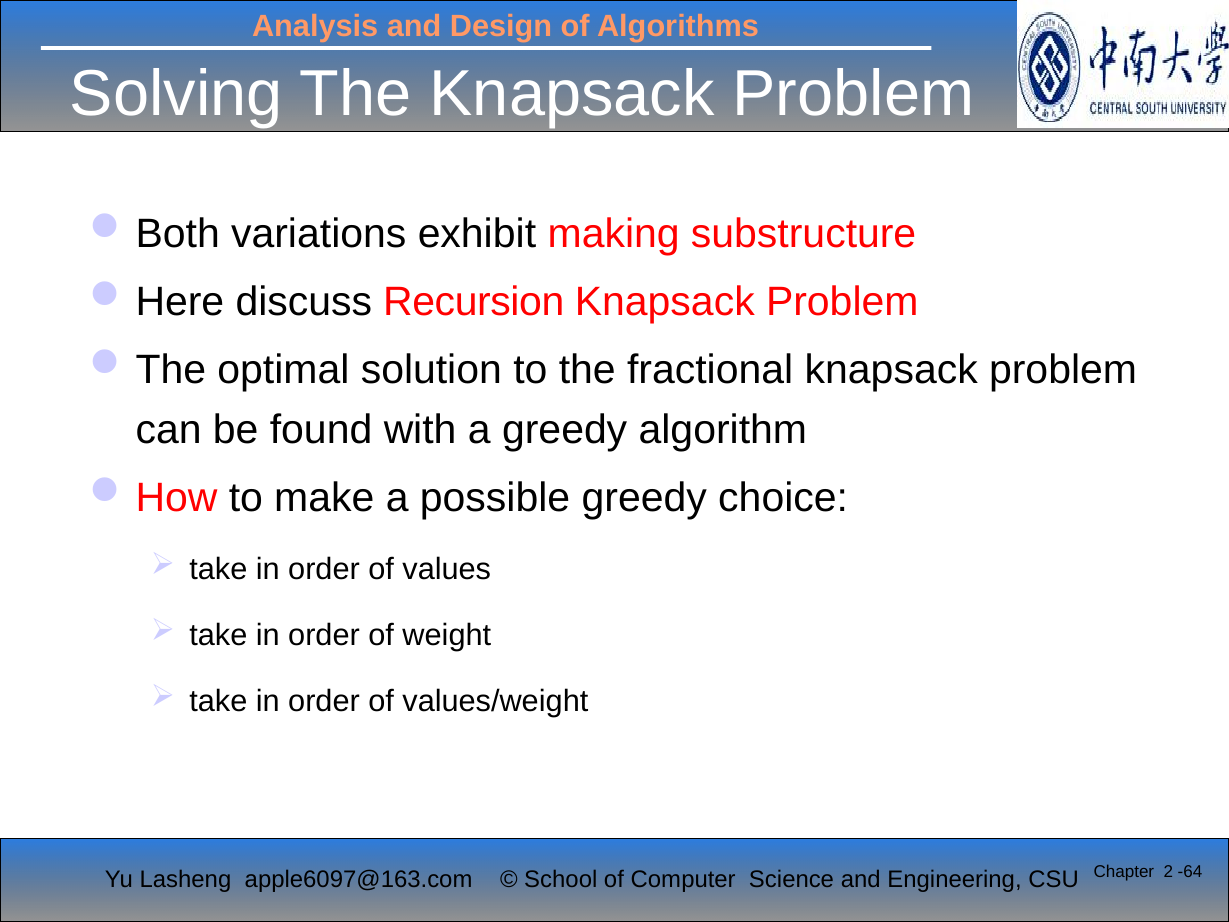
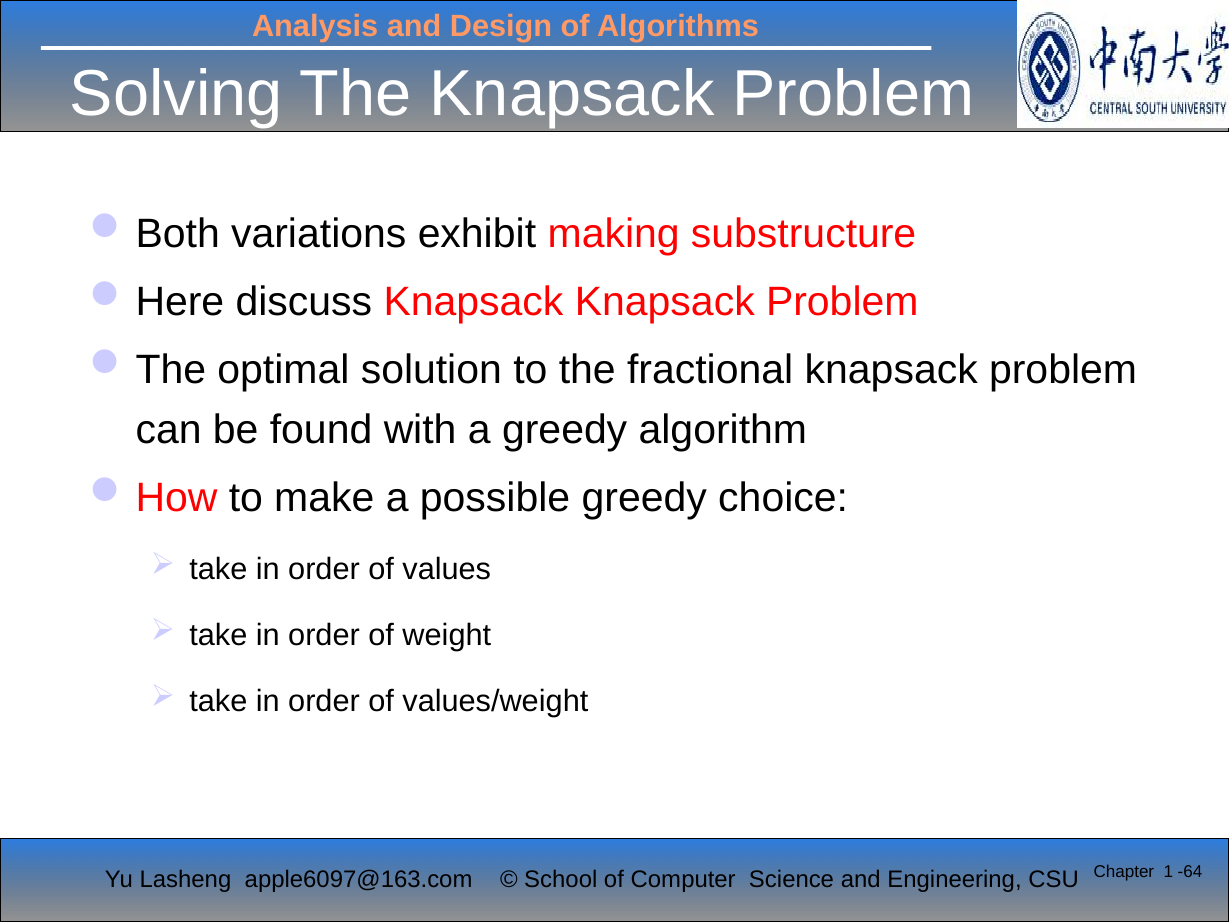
discuss Recursion: Recursion -> Knapsack
2: 2 -> 1
